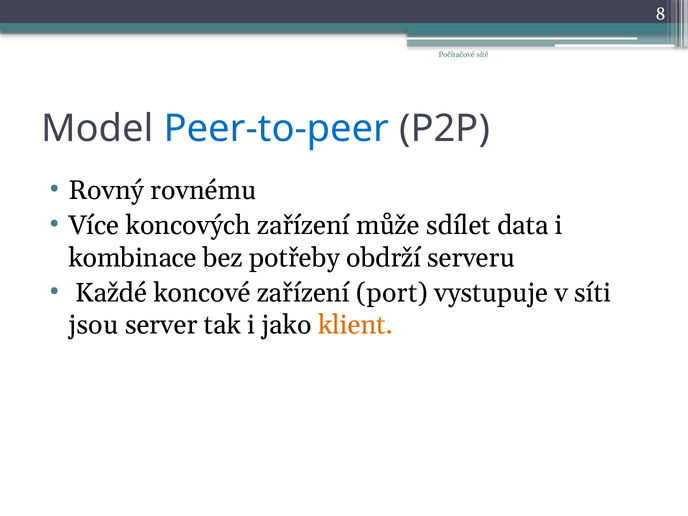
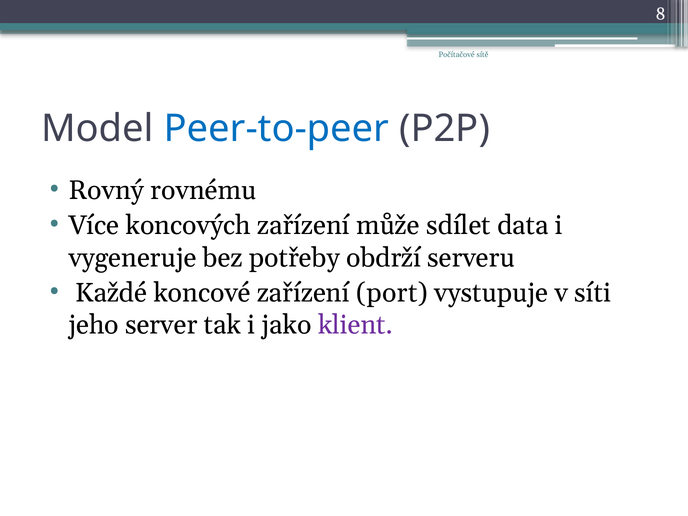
kombinace: kombinace -> vygeneruje
jsou: jsou -> jeho
klient colour: orange -> purple
